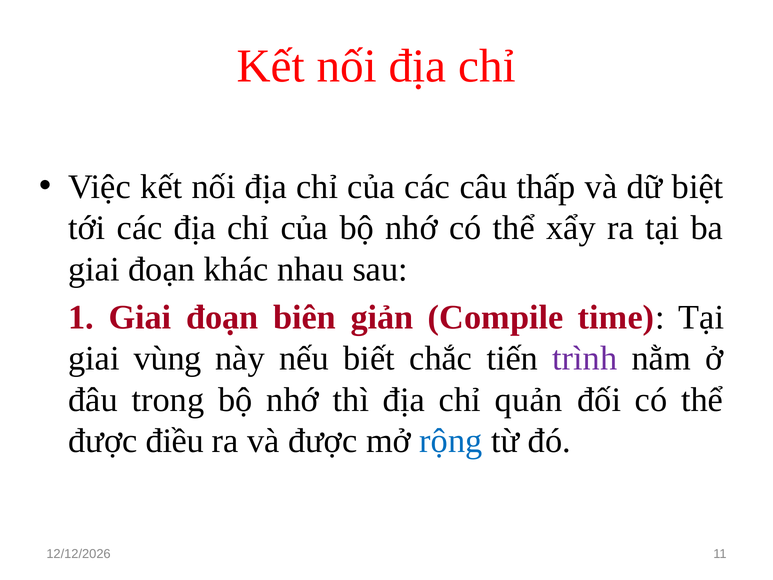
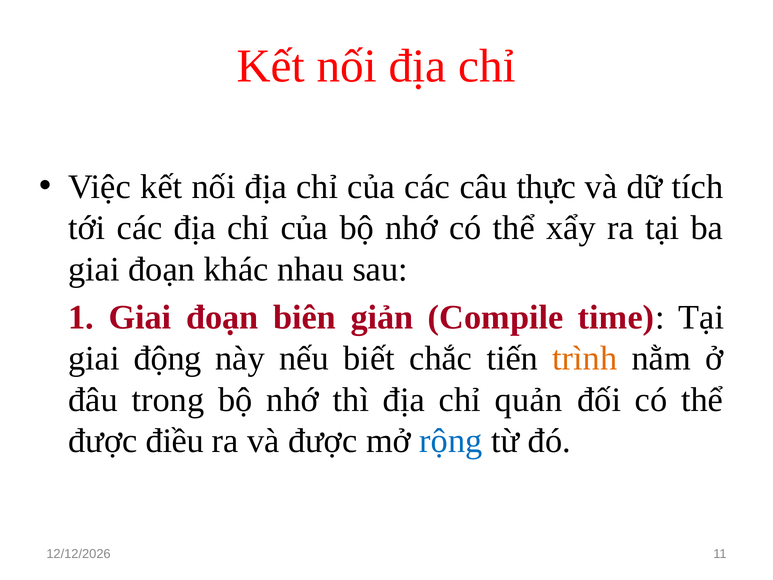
thấp: thấp -> thực
biệt: biệt -> tích
vùng: vùng -> động
trình colour: purple -> orange
